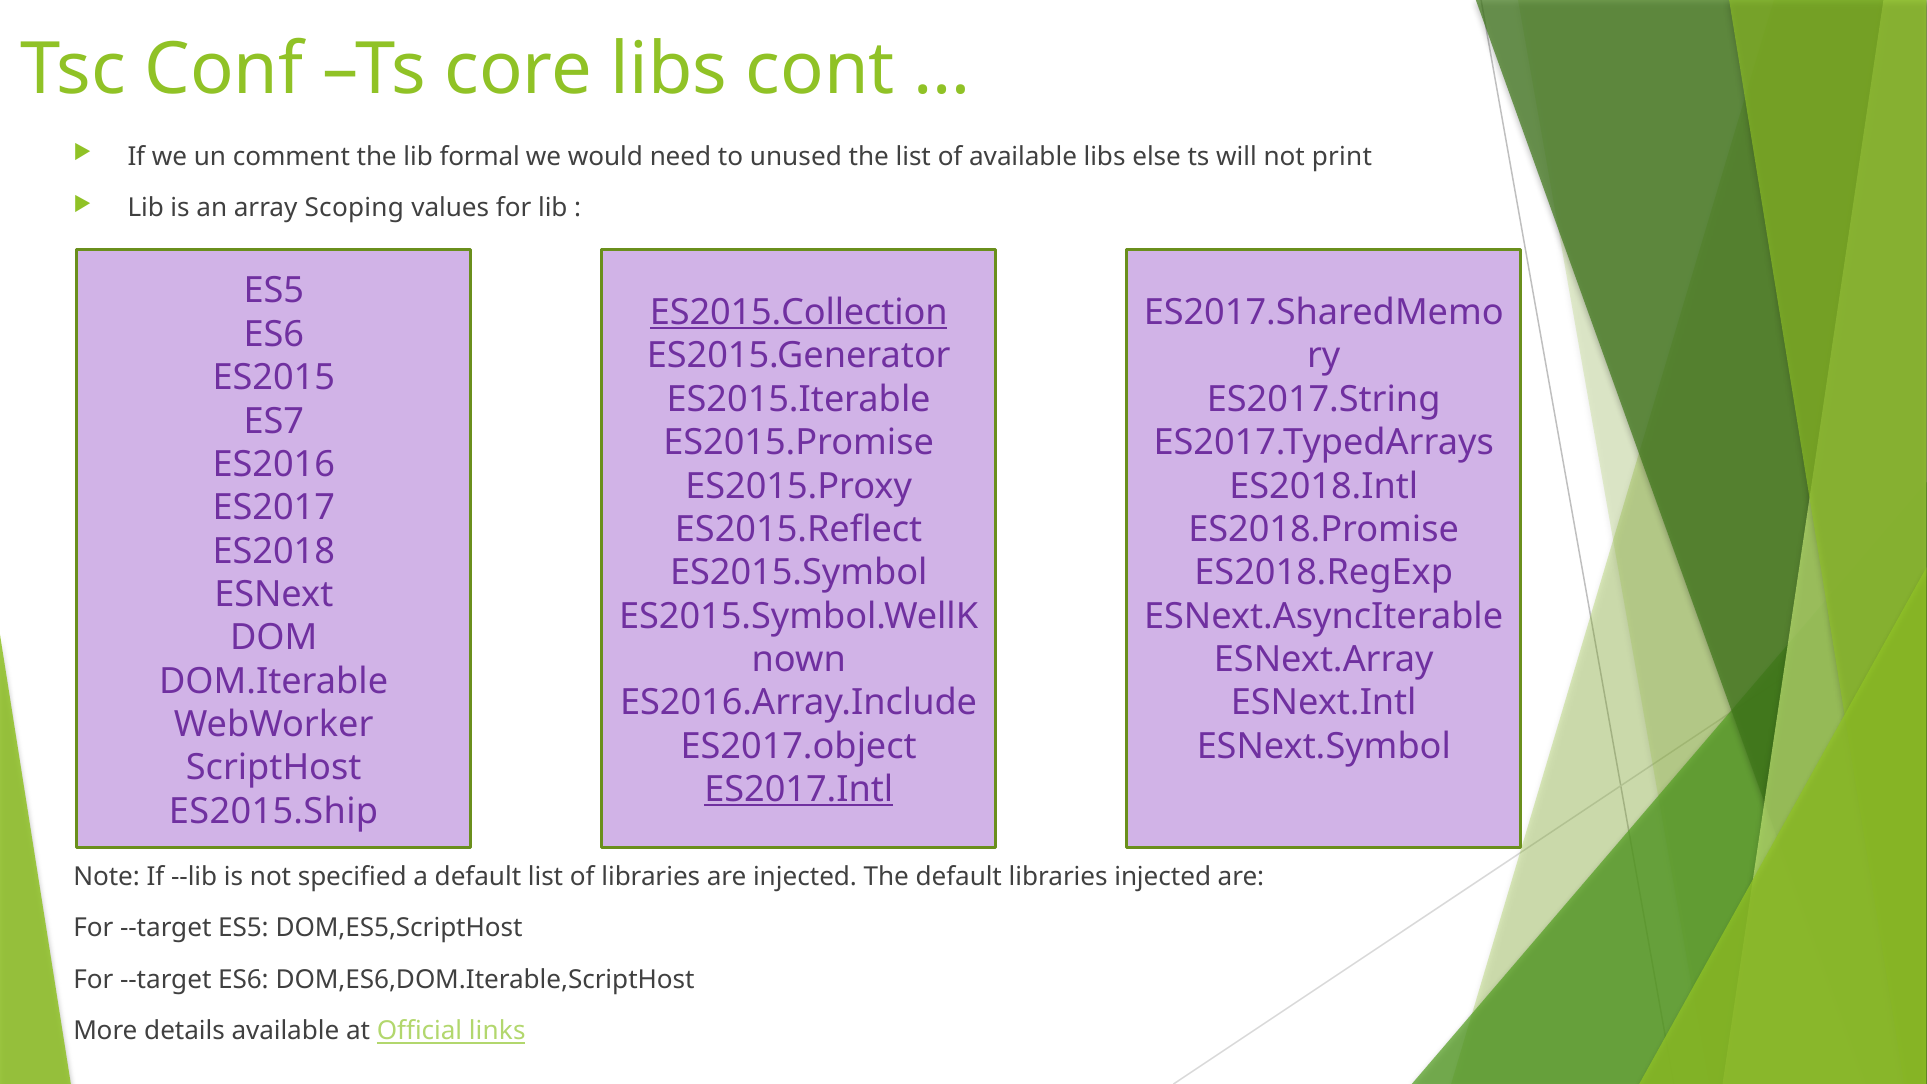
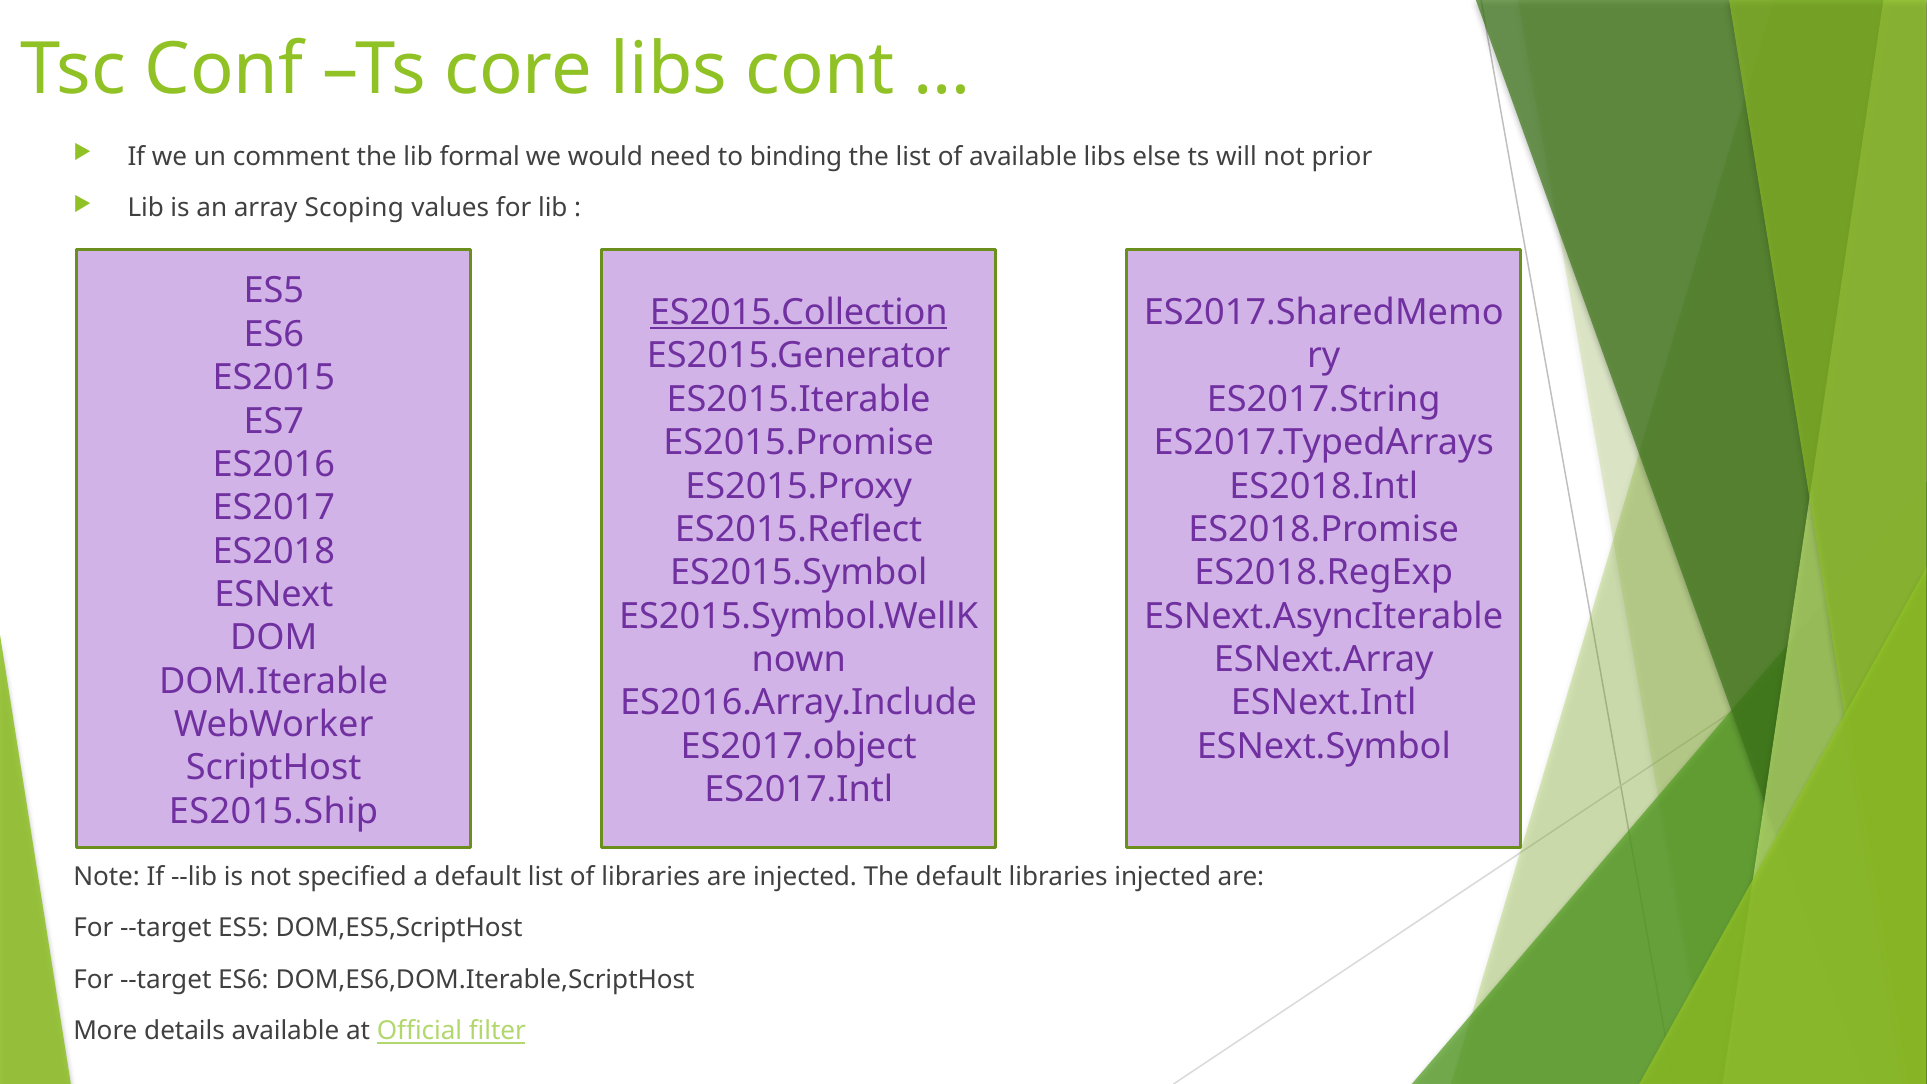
unused: unused -> binding
print: print -> prior
ES2017.Intl underline: present -> none
links: links -> filter
